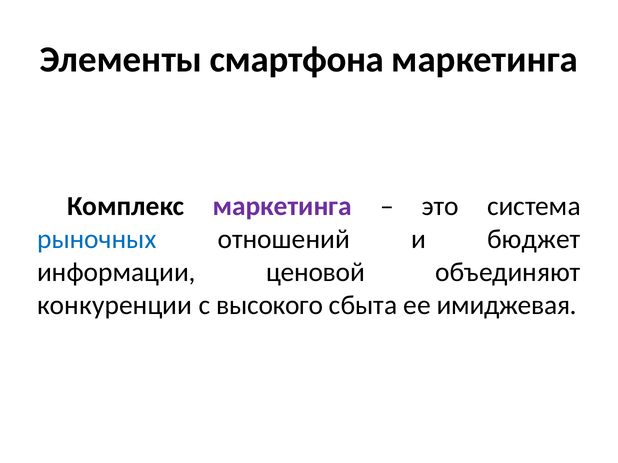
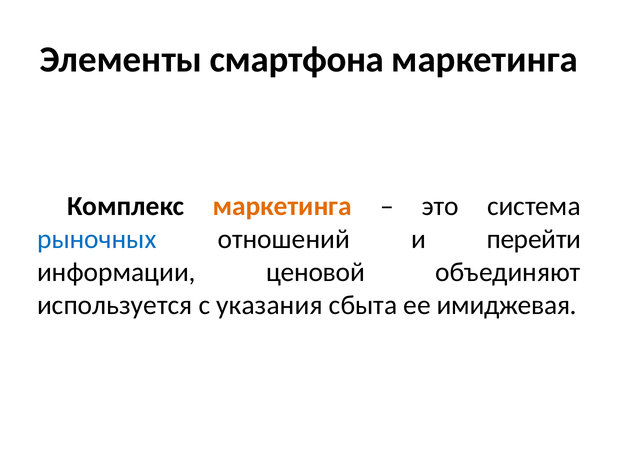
маркетинга at (282, 207) colour: purple -> orange
бюджет: бюджет -> перейти
конкуренции: конкуренции -> используется
высокого: высокого -> указания
